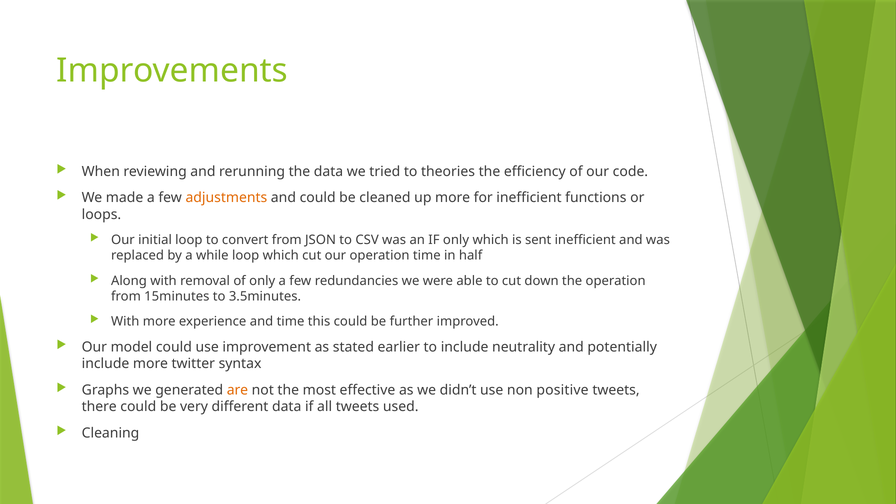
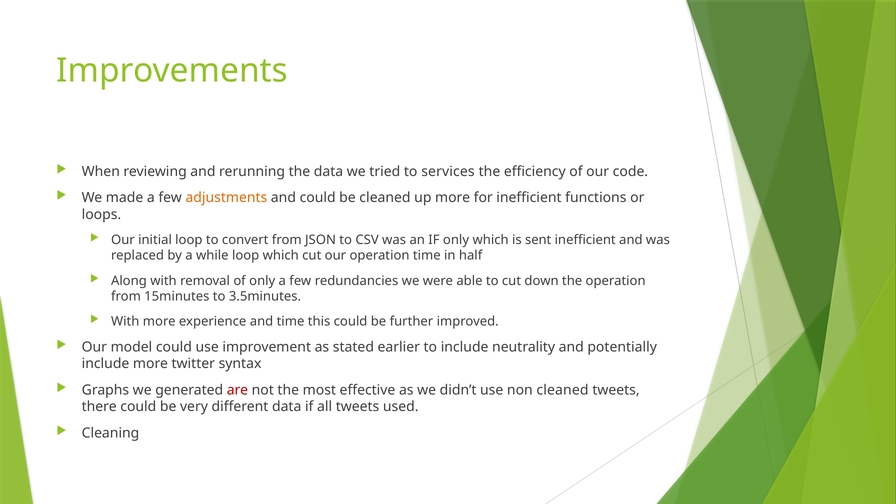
theories: theories -> services
are colour: orange -> red
non positive: positive -> cleaned
